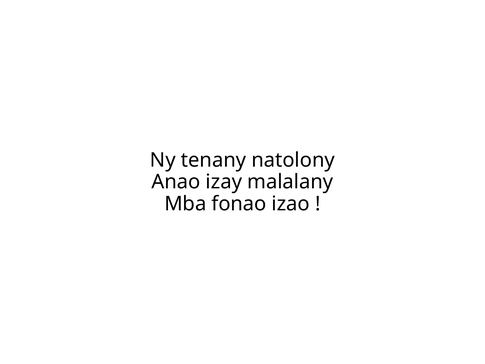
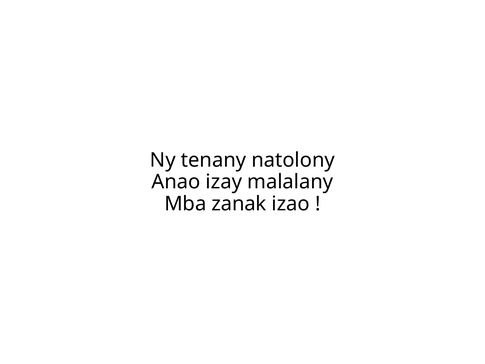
fonao: fonao -> zanak
